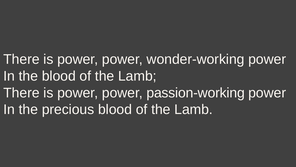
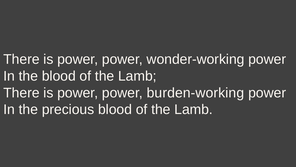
passion-working: passion-working -> burden-working
